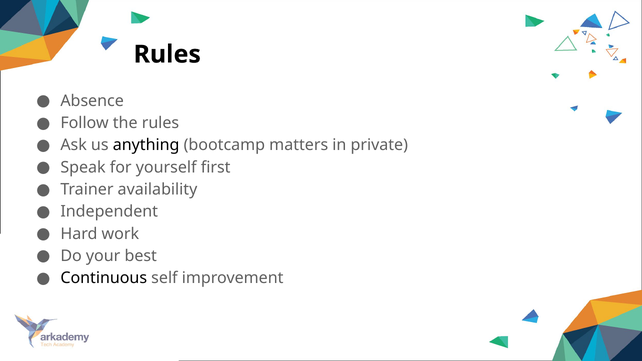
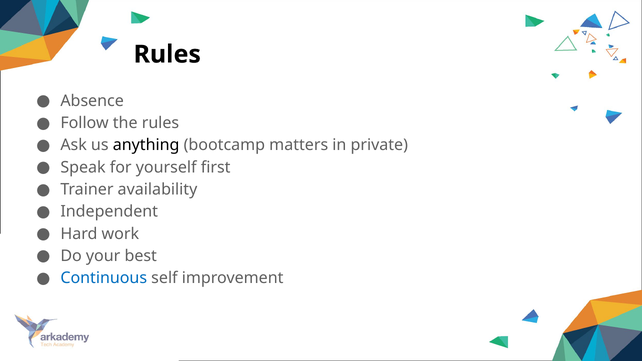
Continuous colour: black -> blue
